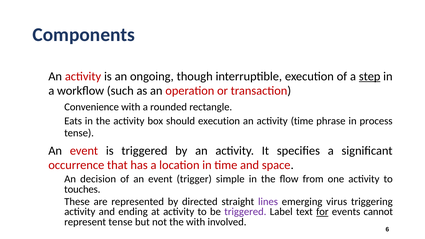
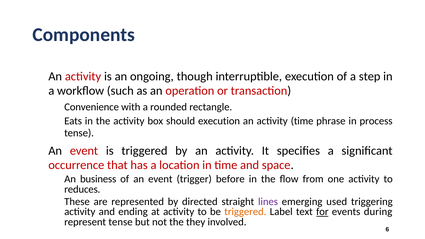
step underline: present -> none
decision: decision -> business
simple: simple -> before
touches: touches -> reduces
virus: virus -> used
triggered at (245, 212) colour: purple -> orange
cannot: cannot -> during
the with: with -> they
